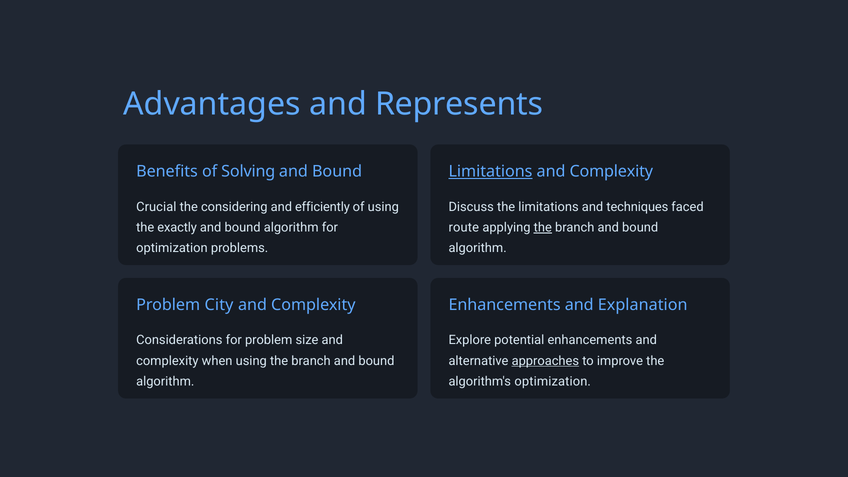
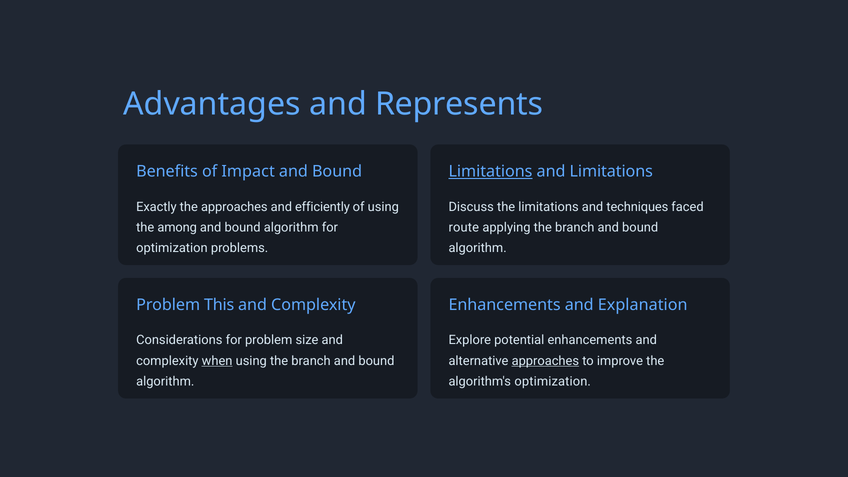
Solving: Solving -> Impact
Complexity at (611, 172): Complexity -> Limitations
Crucial: Crucial -> Exactly
the considering: considering -> approaches
exactly: exactly -> among
the at (543, 227) underline: present -> none
City: City -> This
when underline: none -> present
